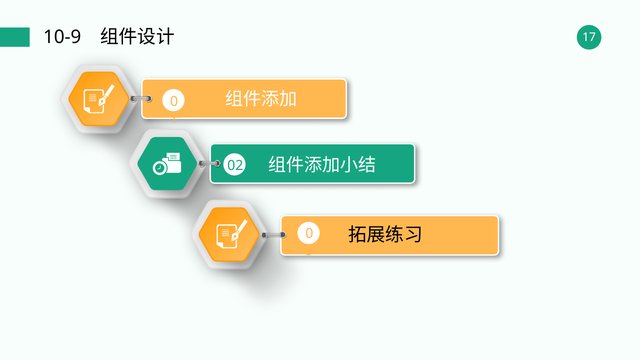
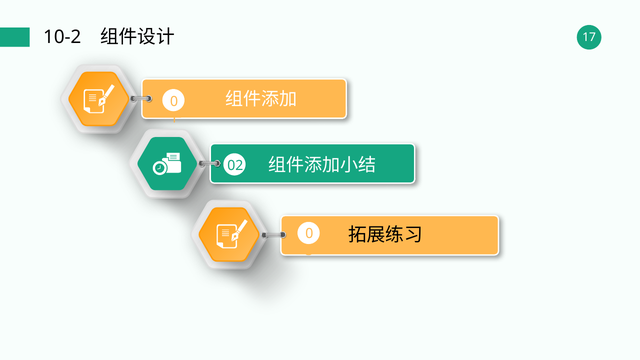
10-9: 10-9 -> 10-2
